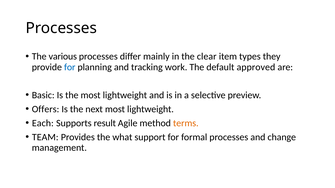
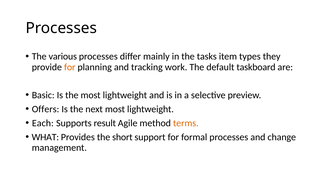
clear: clear -> tasks
for at (70, 67) colour: blue -> orange
approved: approved -> taskboard
TEAM: TEAM -> WHAT
what: what -> short
